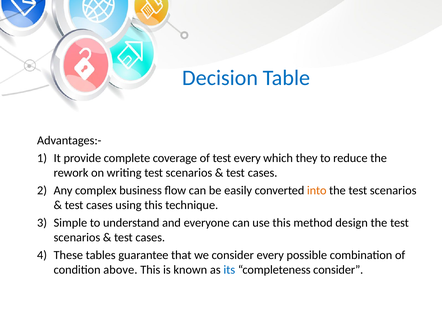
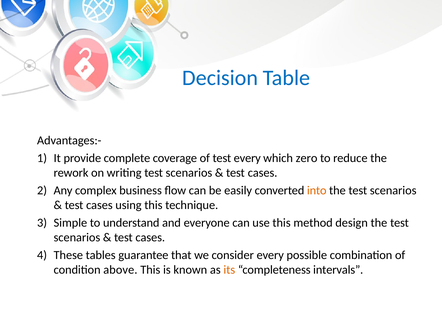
they: they -> zero
its colour: blue -> orange
completeness consider: consider -> intervals
